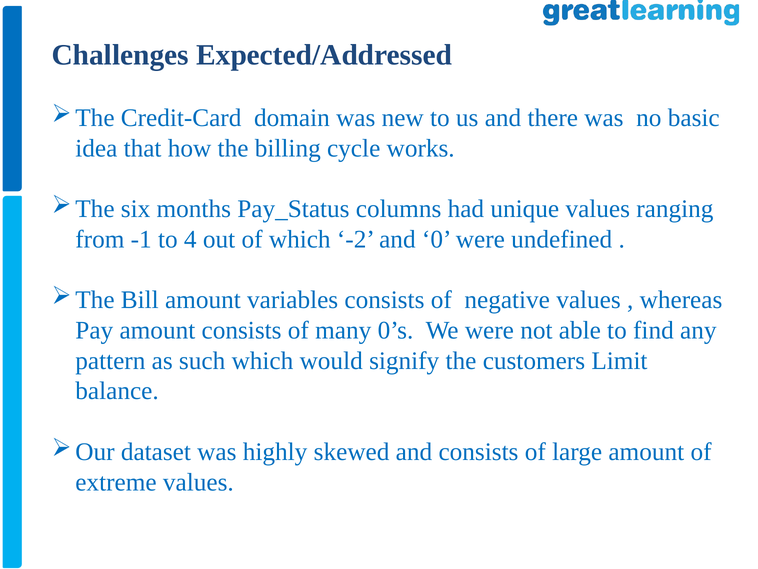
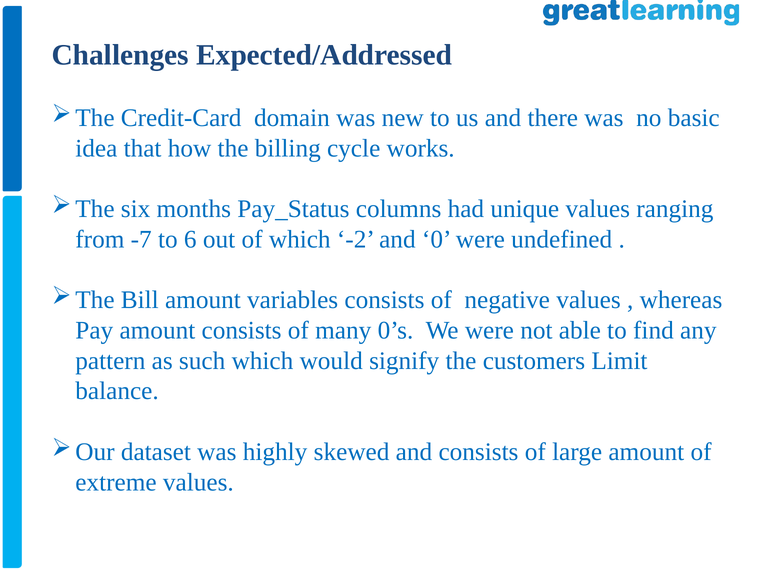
-1: -1 -> -7
4: 4 -> 6
